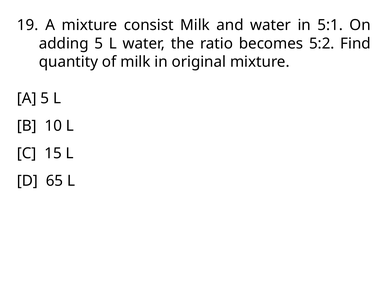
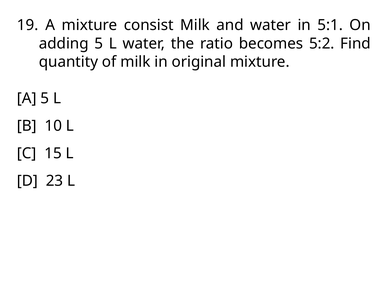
65: 65 -> 23
